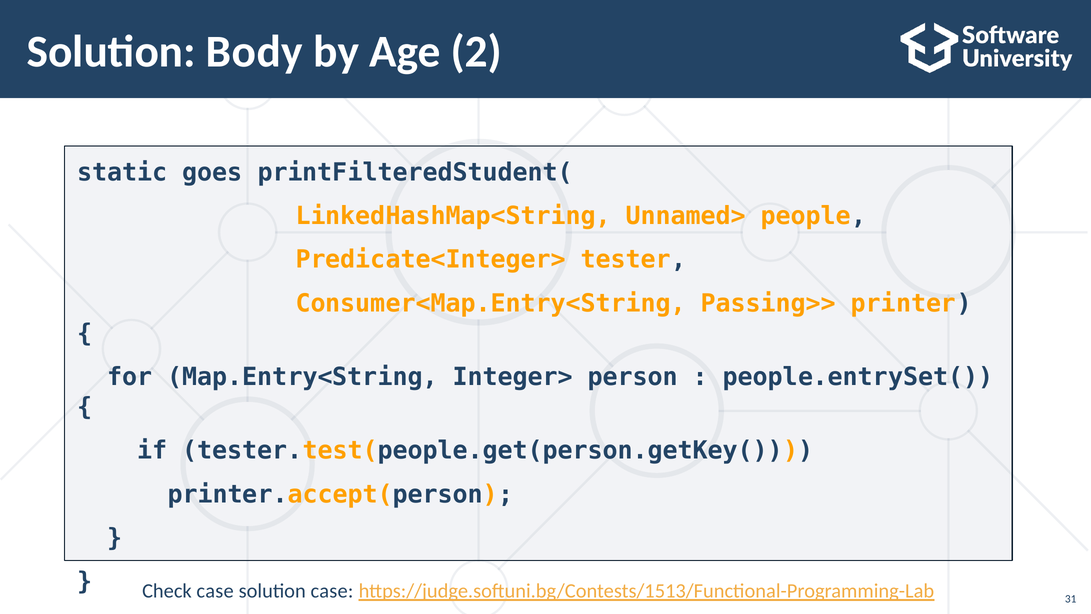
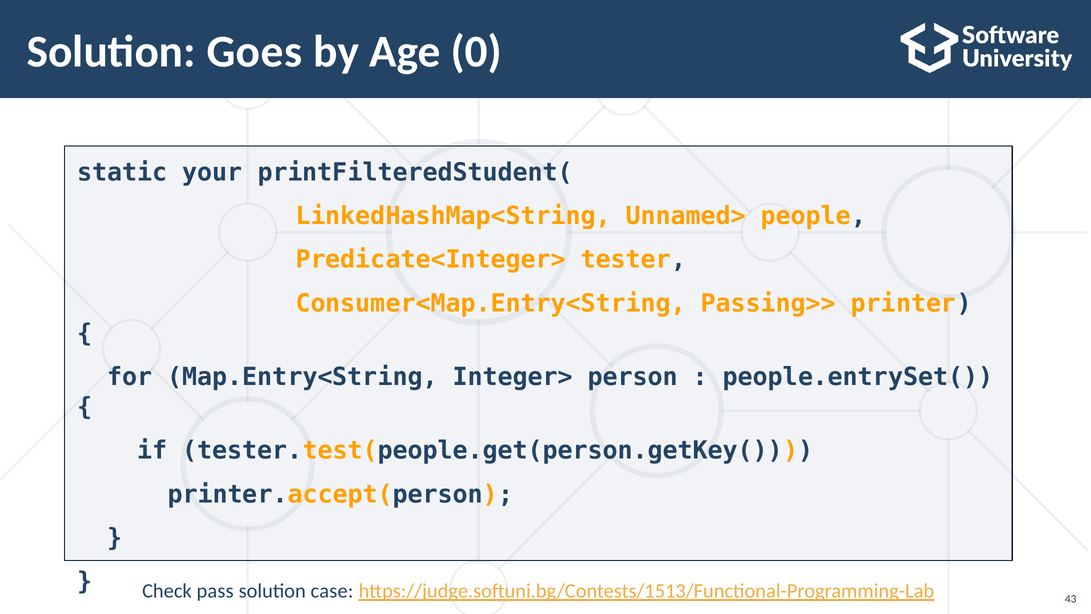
Body: Body -> Goes
2: 2 -> 0
goes: goes -> your
Check case: case -> pass
31: 31 -> 43
